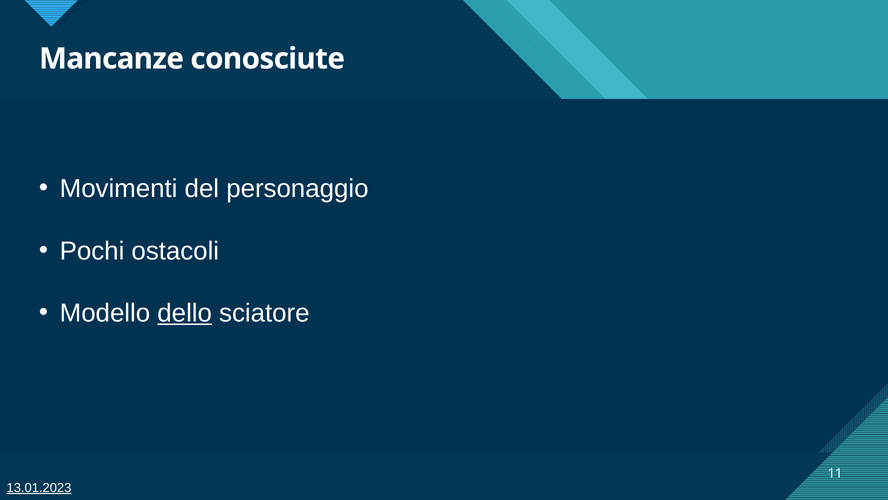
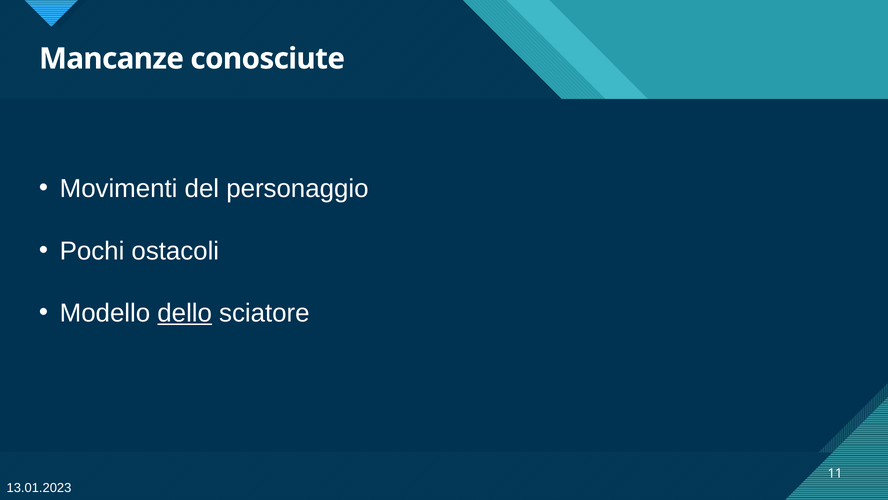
13.01.2023 underline: present -> none
